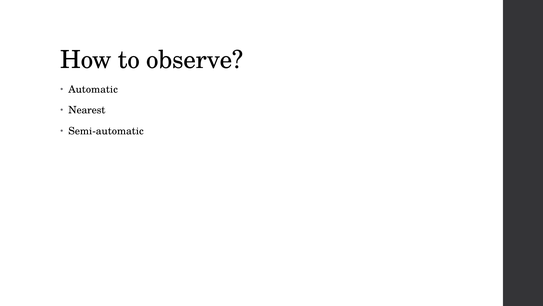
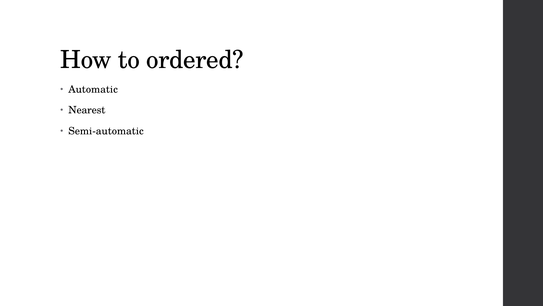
observe: observe -> ordered
